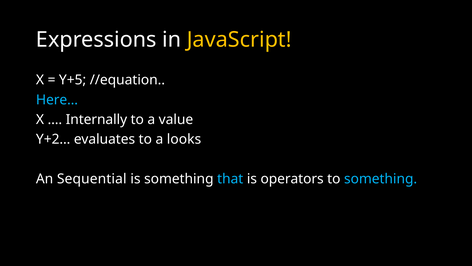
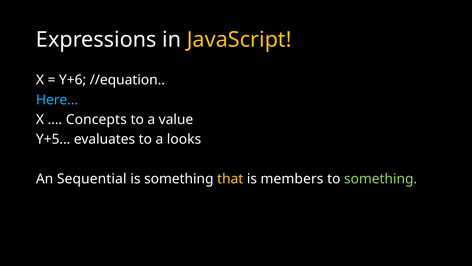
Y+5: Y+5 -> Y+6
Internally: Internally -> Concepts
Y+2…: Y+2… -> Y+5…
that colour: light blue -> yellow
operators: operators -> members
something at (381, 179) colour: light blue -> light green
